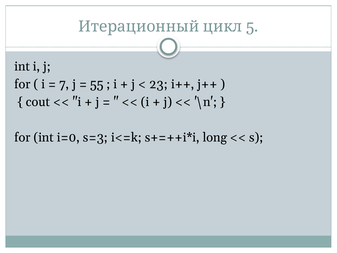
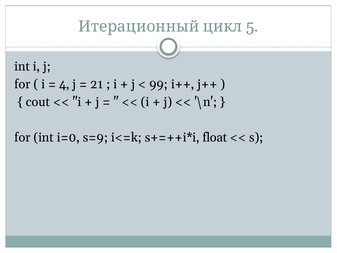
7: 7 -> 4
55: 55 -> 21
23: 23 -> 99
s=3: s=3 -> s=9
long: long -> float
